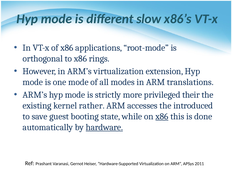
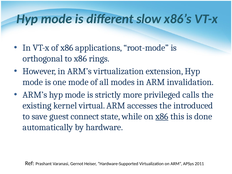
translations: translations -> invalidation
their: their -> calls
rather: rather -> virtual
booting: booting -> connect
hardware underline: present -> none
